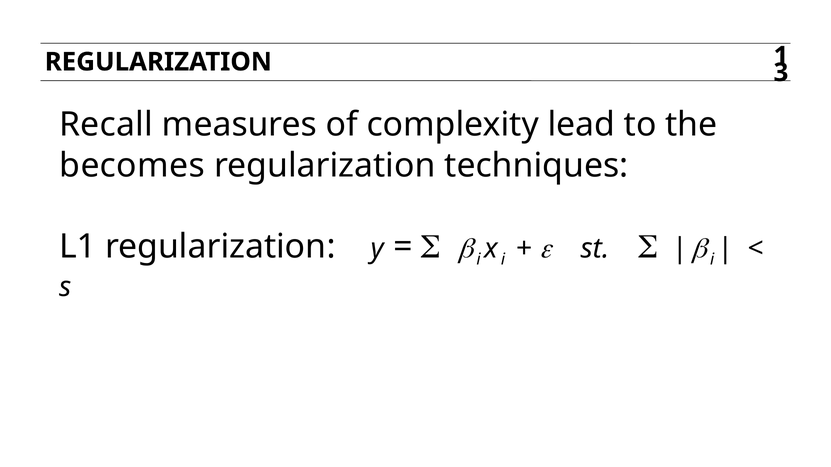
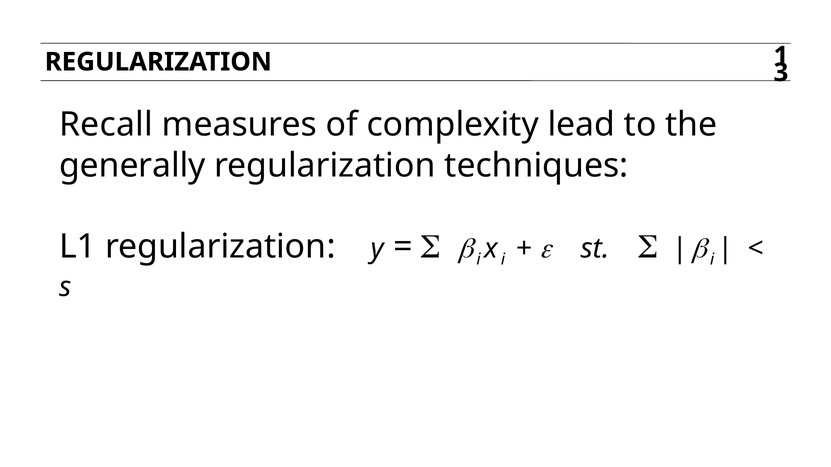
becomes: becomes -> generally
